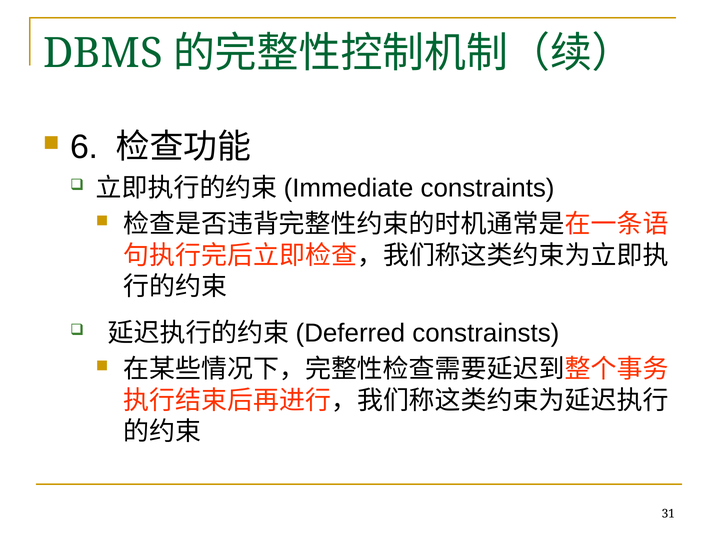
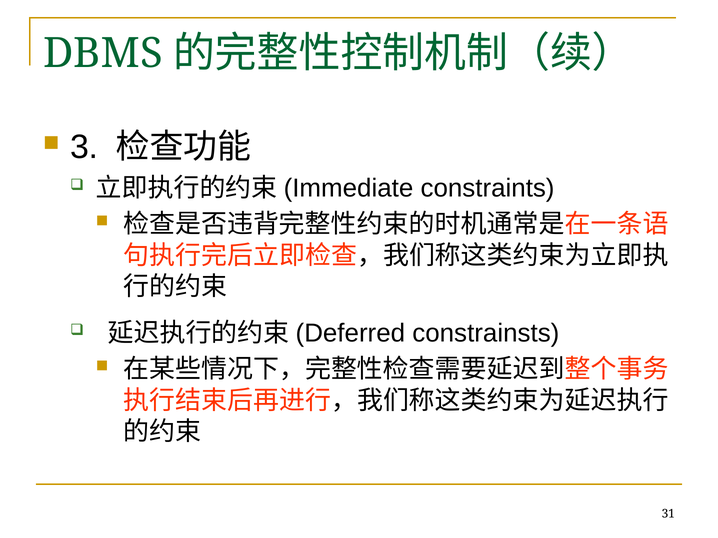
6: 6 -> 3
